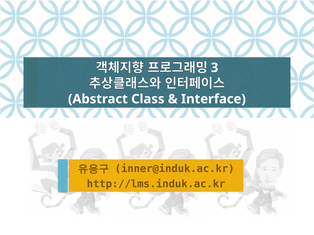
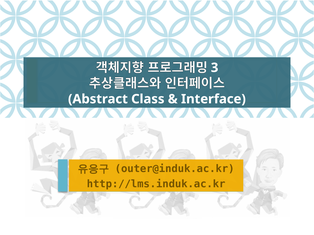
inner@induk.ac.kr: inner@induk.ac.kr -> outer@induk.ac.kr
